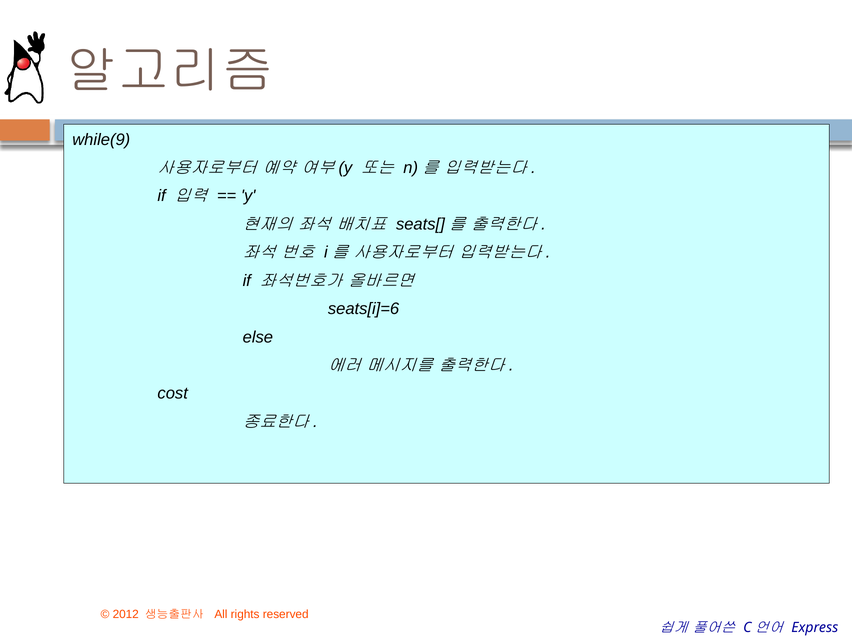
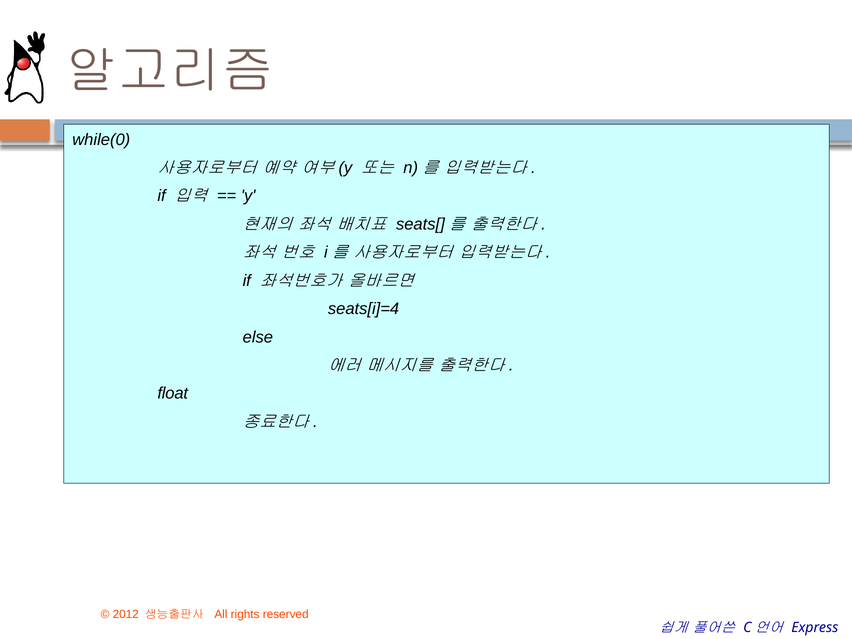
while(9: while(9 -> while(0
seats[i]=6: seats[i]=6 -> seats[i]=4
cost: cost -> float
